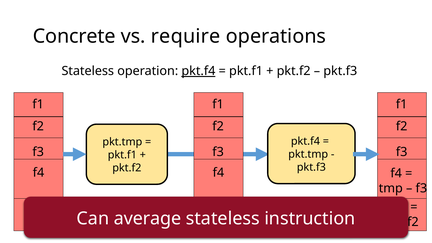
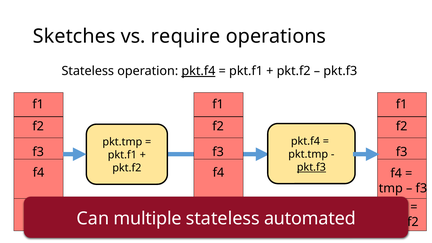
Concrete: Concrete -> Sketches
pkt.f3 at (311, 167) underline: none -> present
average: average -> multiple
instruction: instruction -> automated
